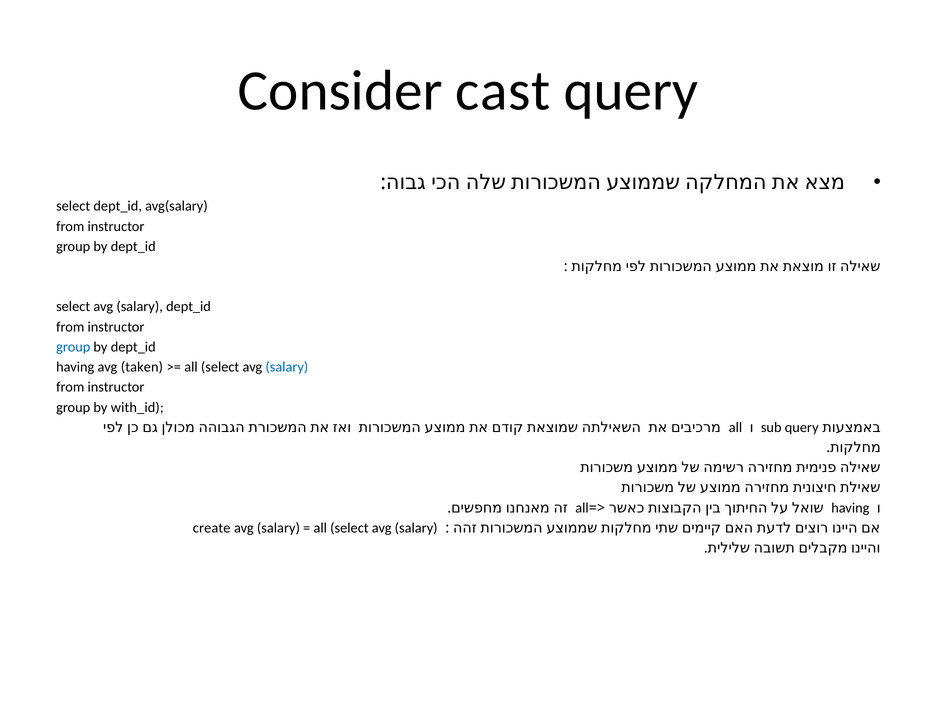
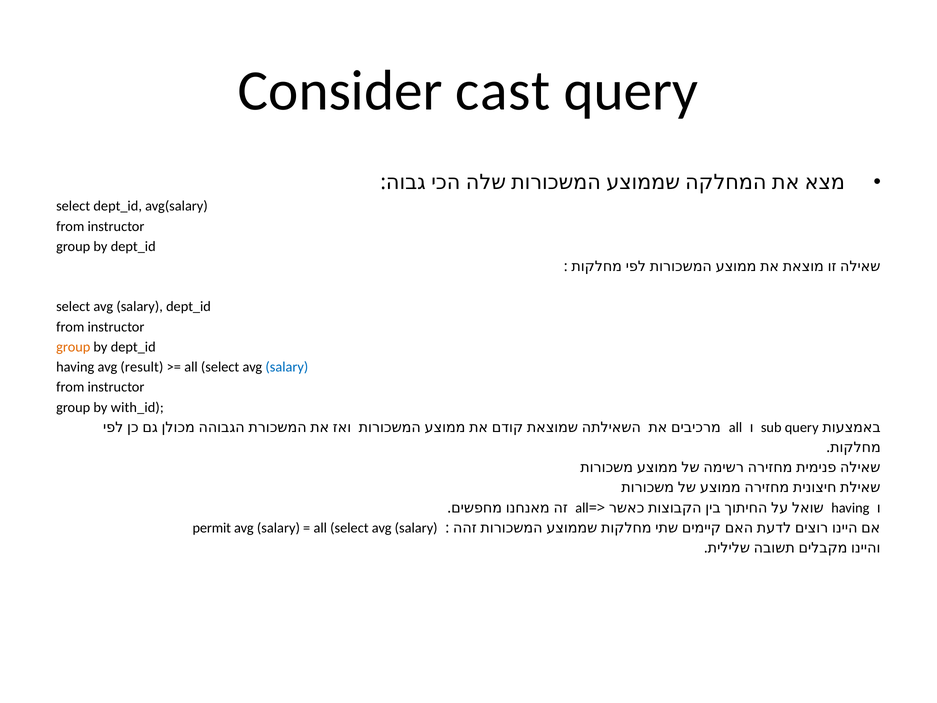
group at (73, 347) colour: blue -> orange
taken: taken -> result
create: create -> permit
